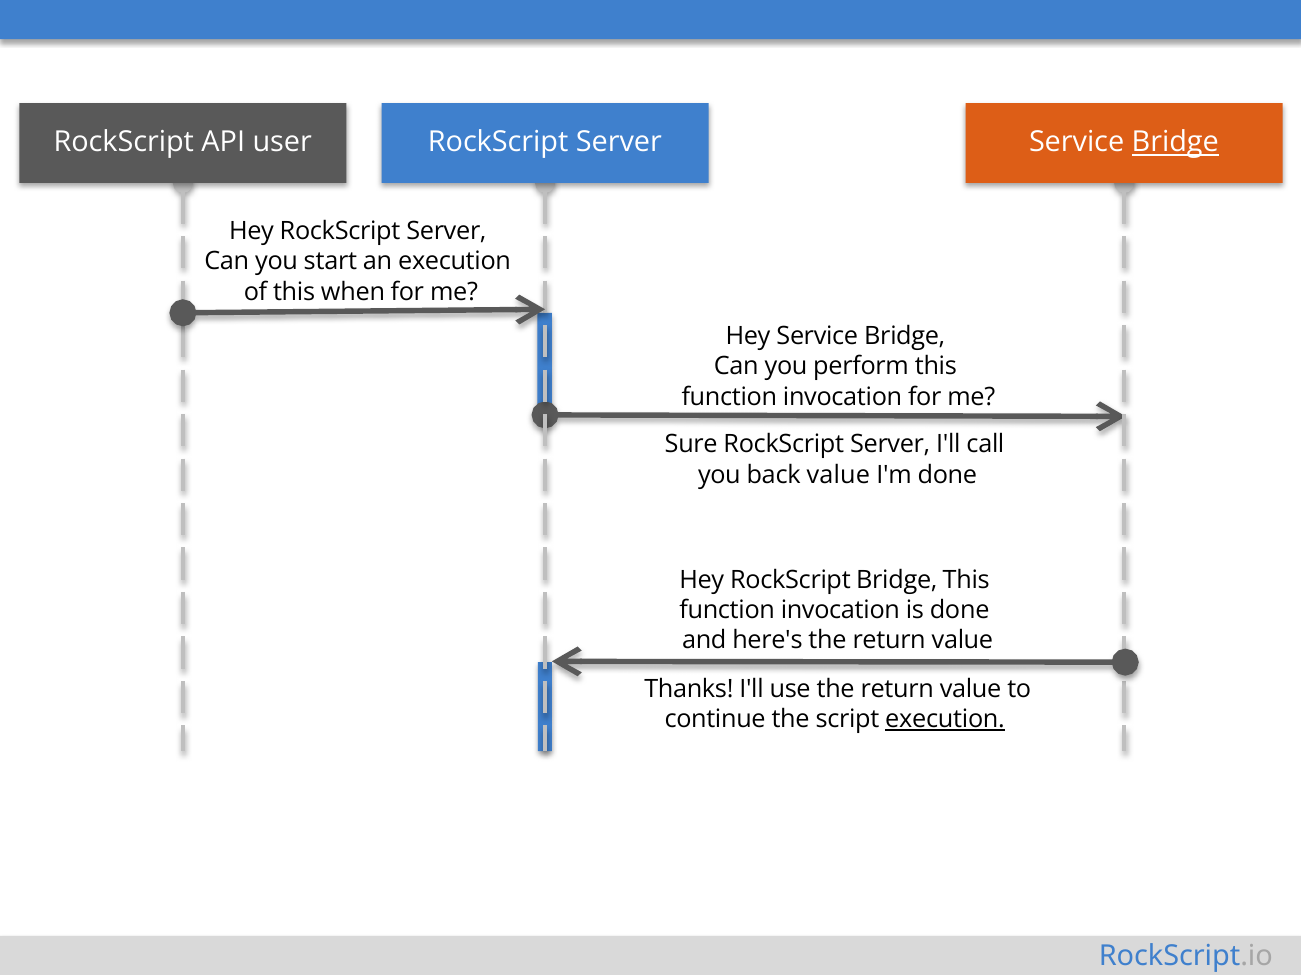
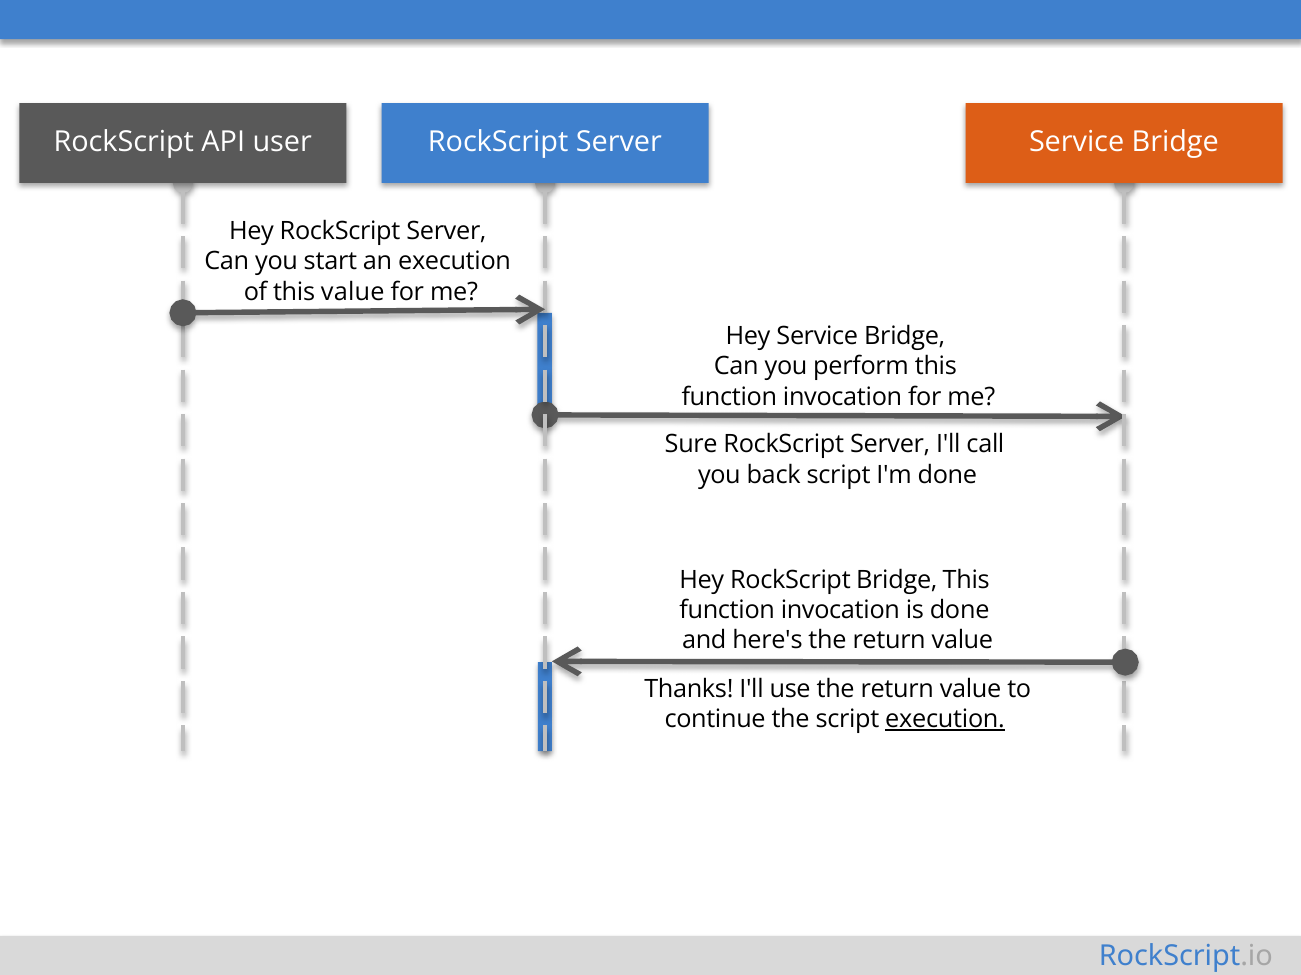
Bridge at (1175, 142) underline: present -> none
this when: when -> value
back value: value -> script
